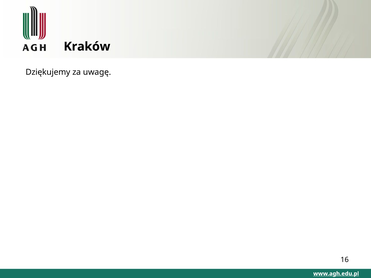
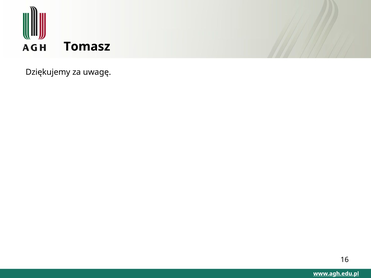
Kraków: Kraków -> Tomasz
